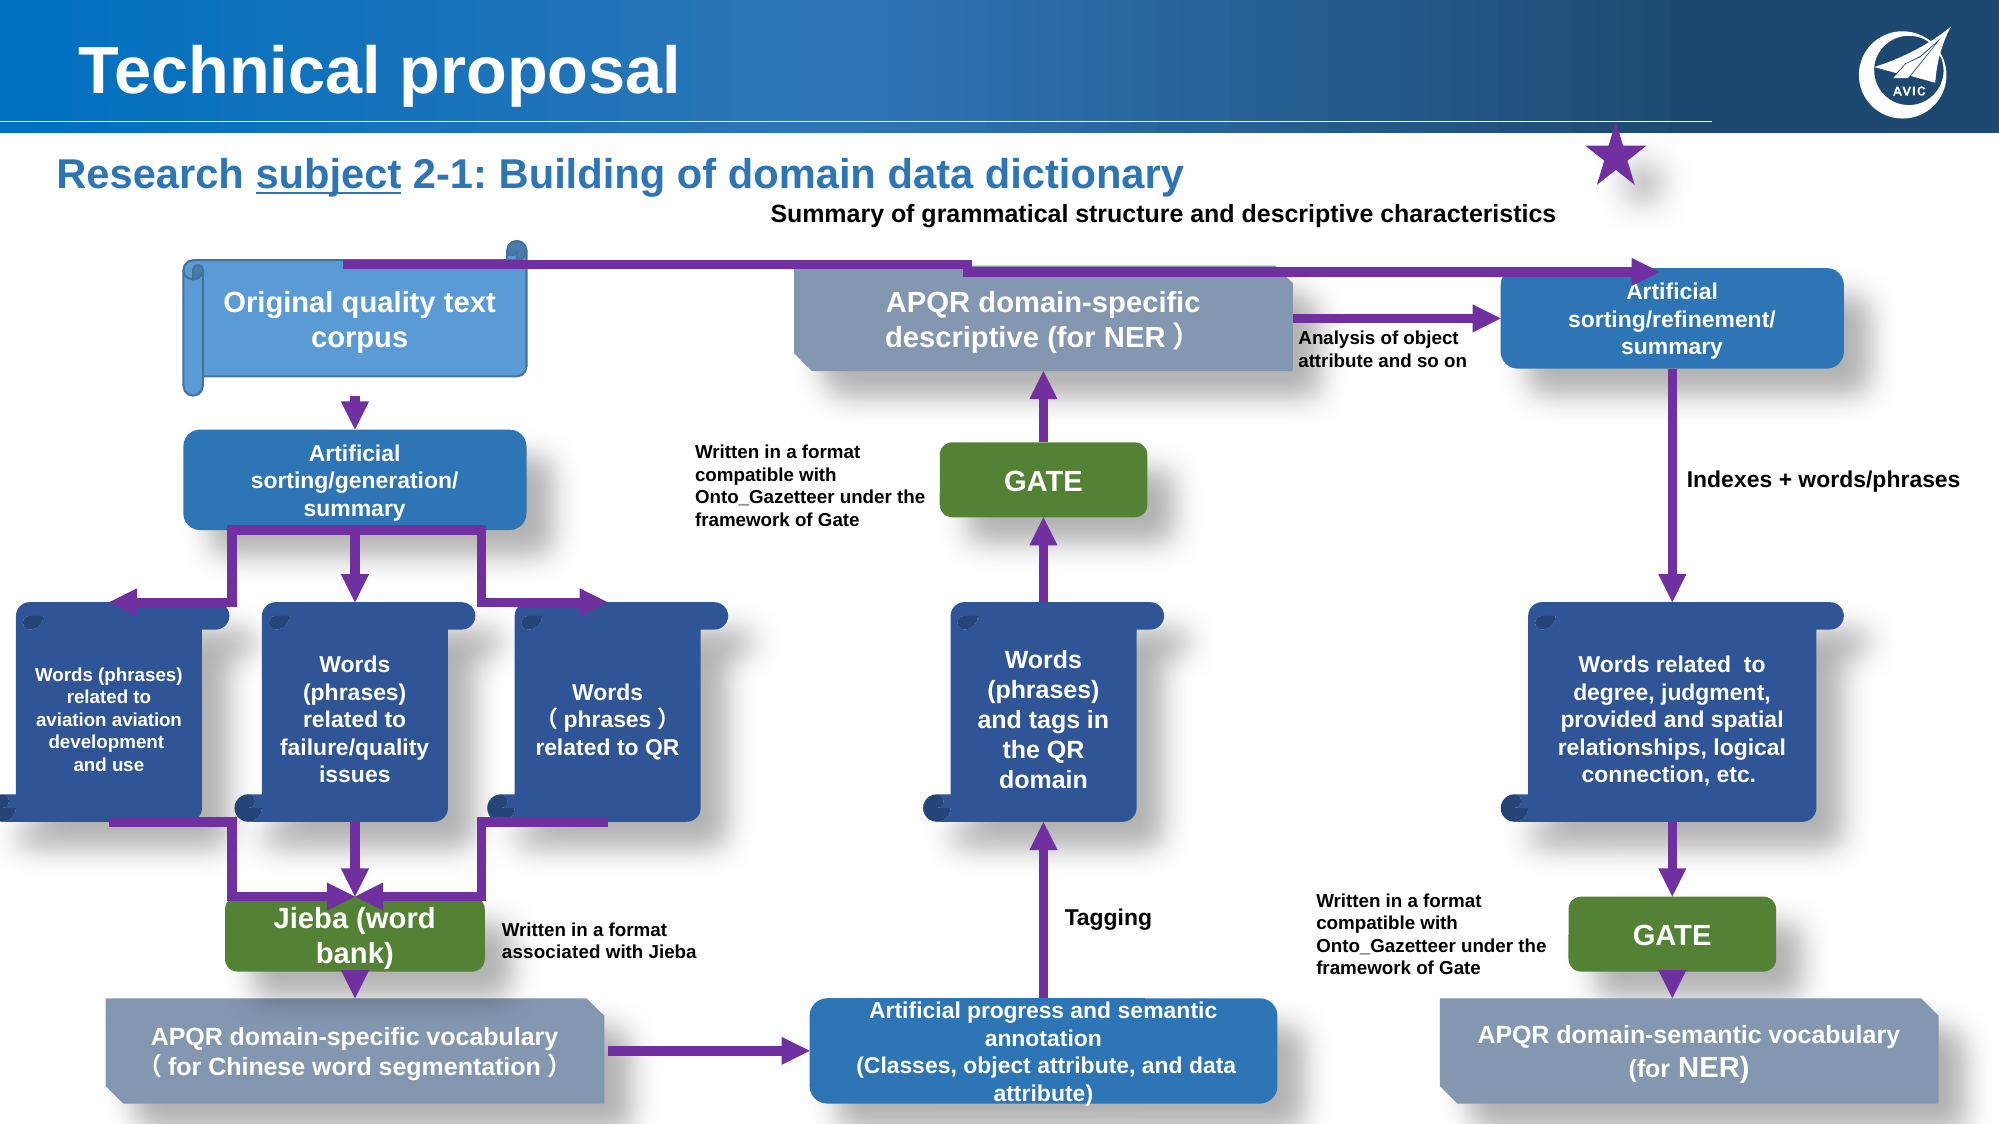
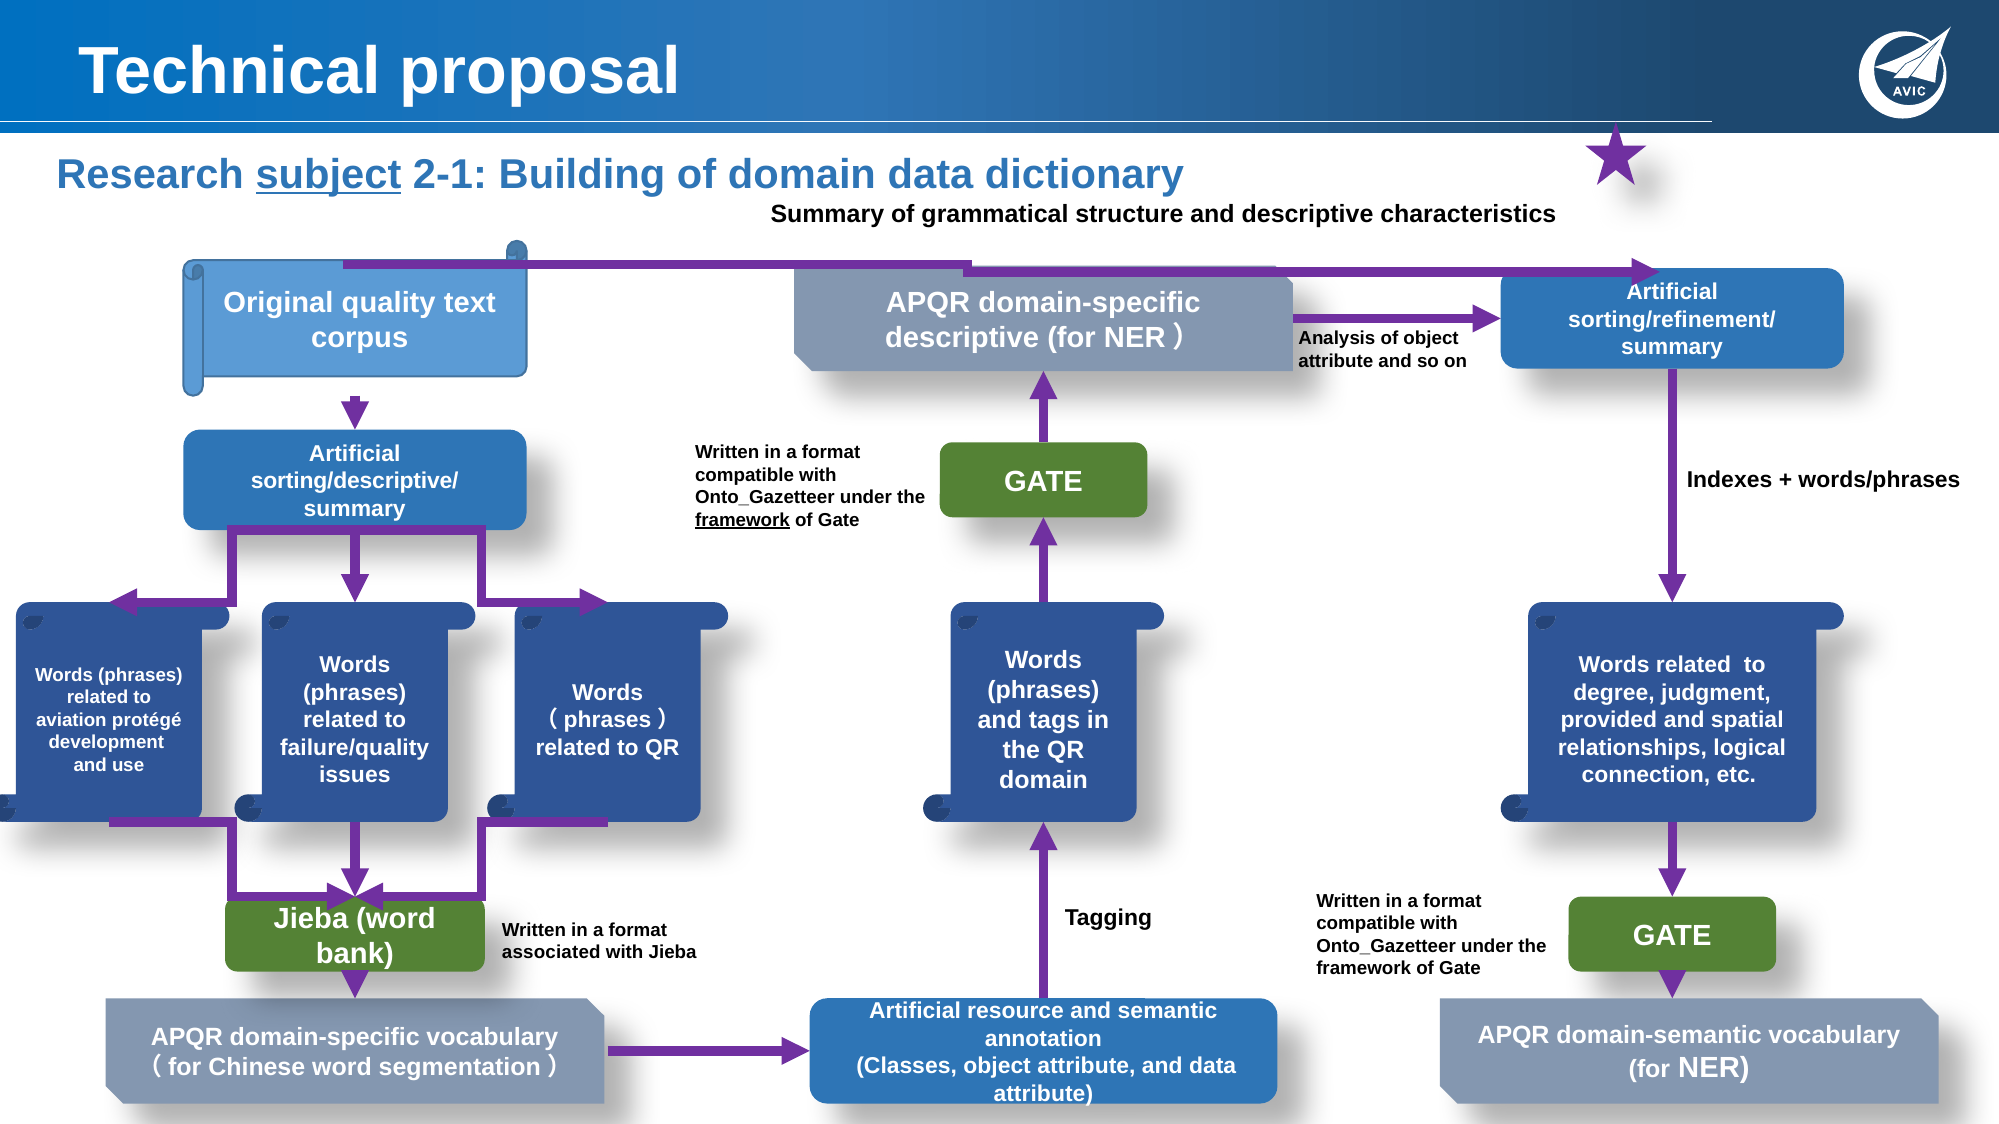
sorting/generation/: sorting/generation/ -> sorting/descriptive/
framework at (743, 520) underline: none -> present
aviation aviation: aviation -> protégé
progress: progress -> resource
